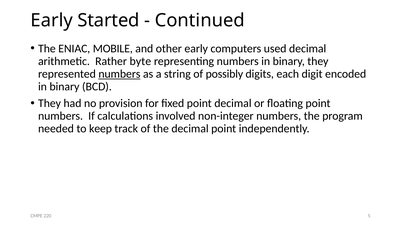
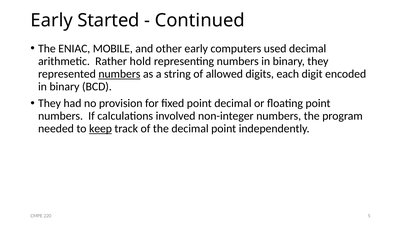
byte: byte -> hold
possibly: possibly -> allowed
keep underline: none -> present
